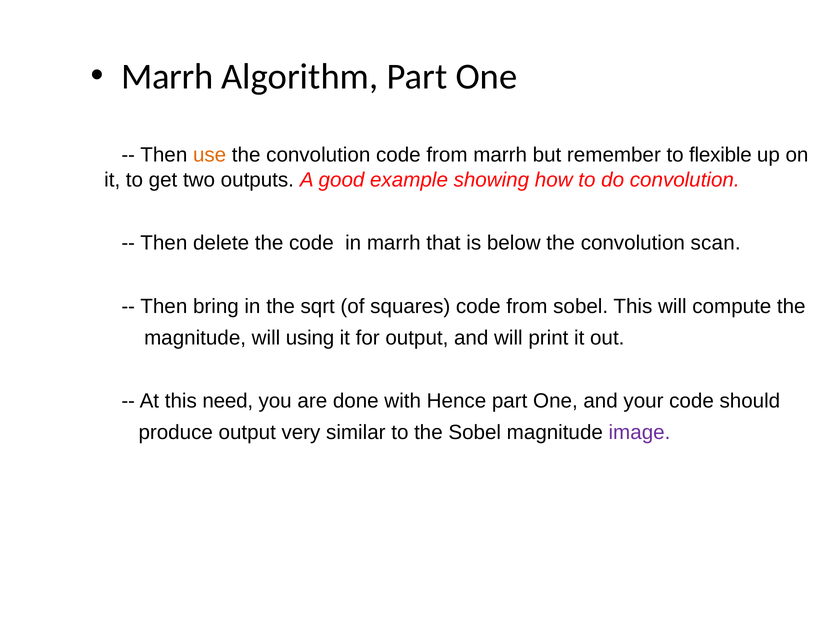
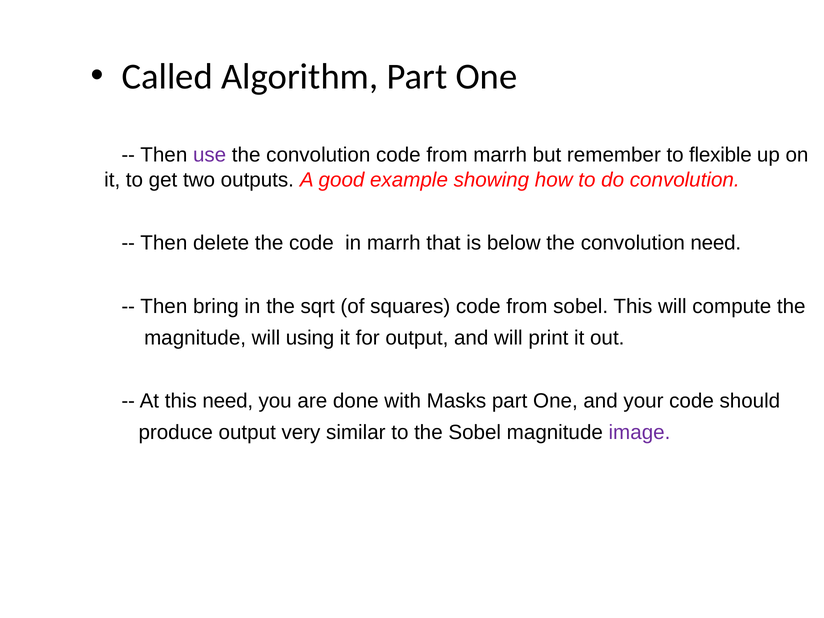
Marrh at (167, 77): Marrh -> Called
use colour: orange -> purple
convolution scan: scan -> need
Hence: Hence -> Masks
